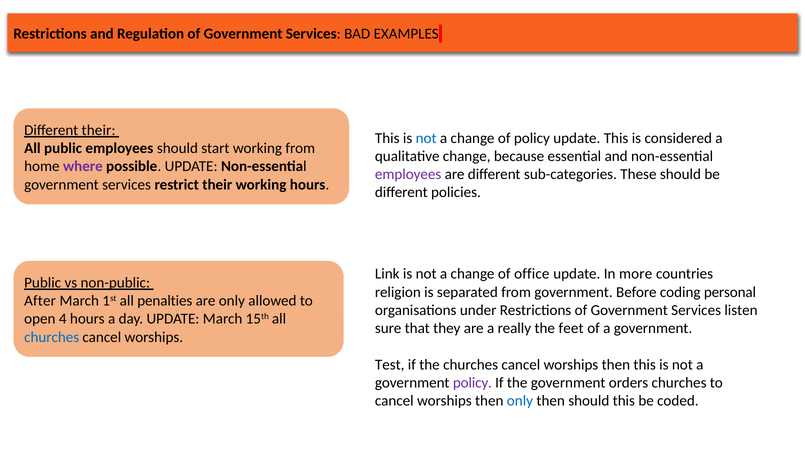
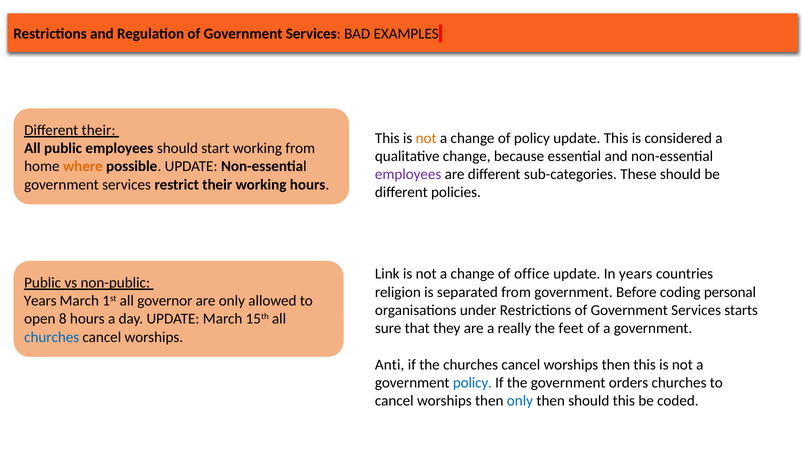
not at (426, 138) colour: blue -> orange
where colour: purple -> orange
In more: more -> years
After at (40, 301): After -> Years
penalties: penalties -> governor
listen: listen -> starts
4: 4 -> 8
Test: Test -> Anti
policy at (472, 382) colour: purple -> blue
